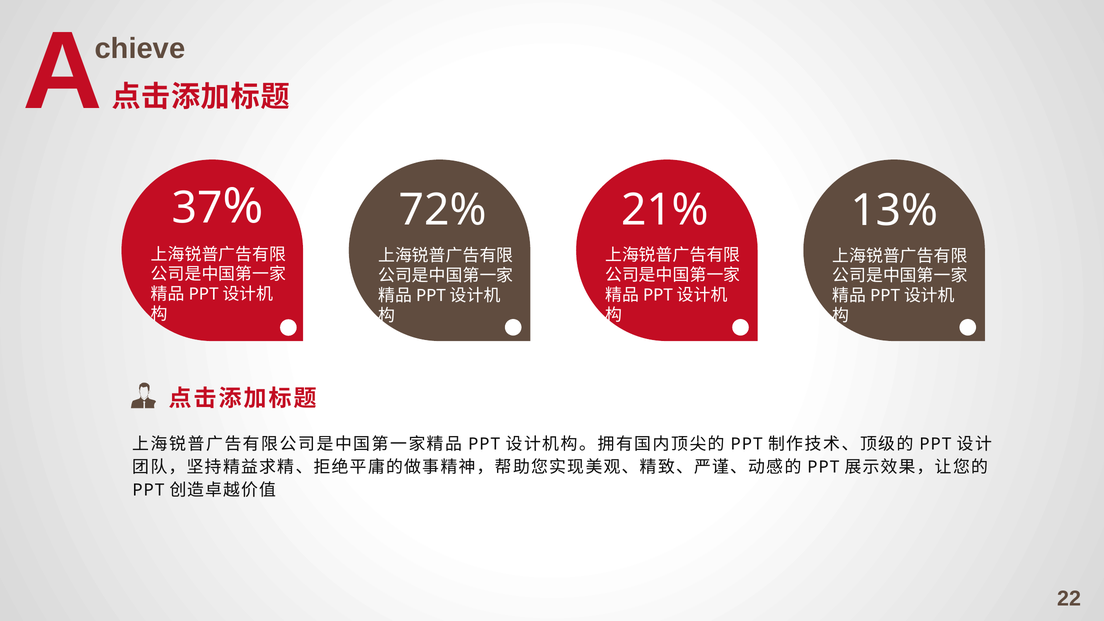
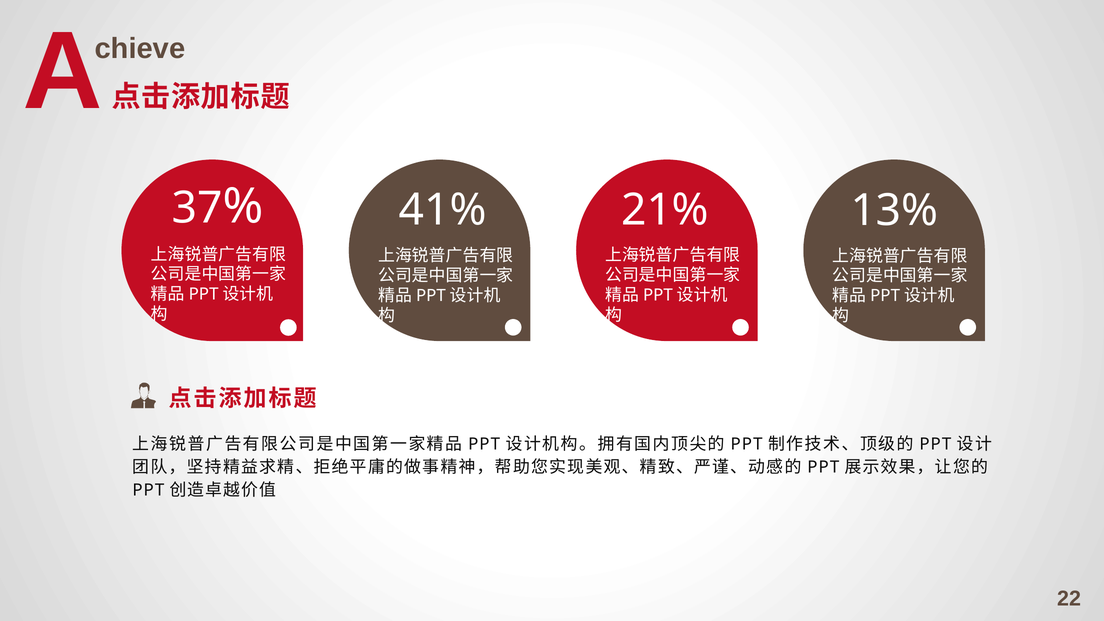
72%: 72% -> 41%
